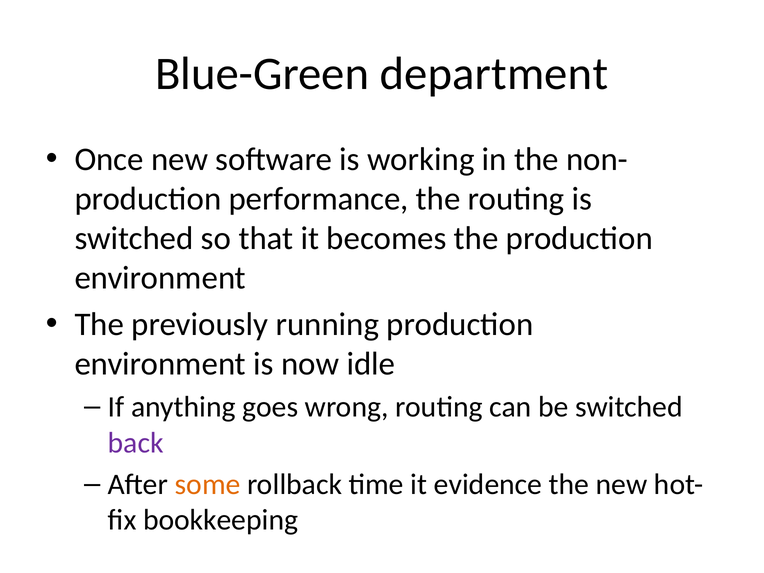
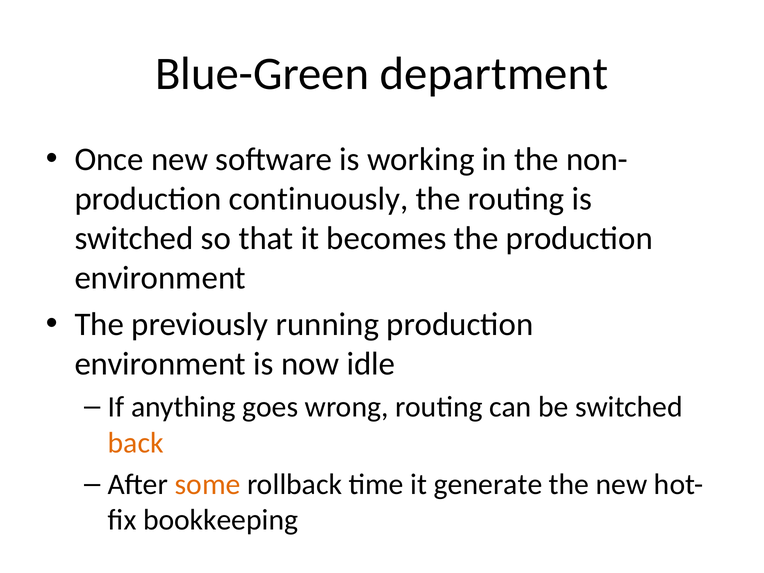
performance: performance -> continuously
back colour: purple -> orange
evidence: evidence -> generate
